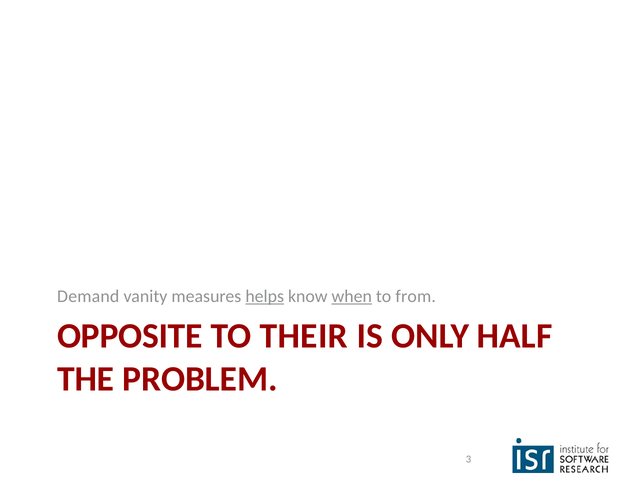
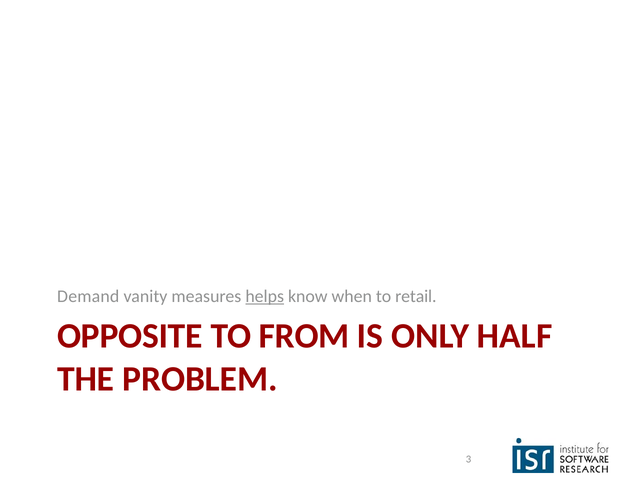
when underline: present -> none
from: from -> retail
THEIR: THEIR -> FROM
